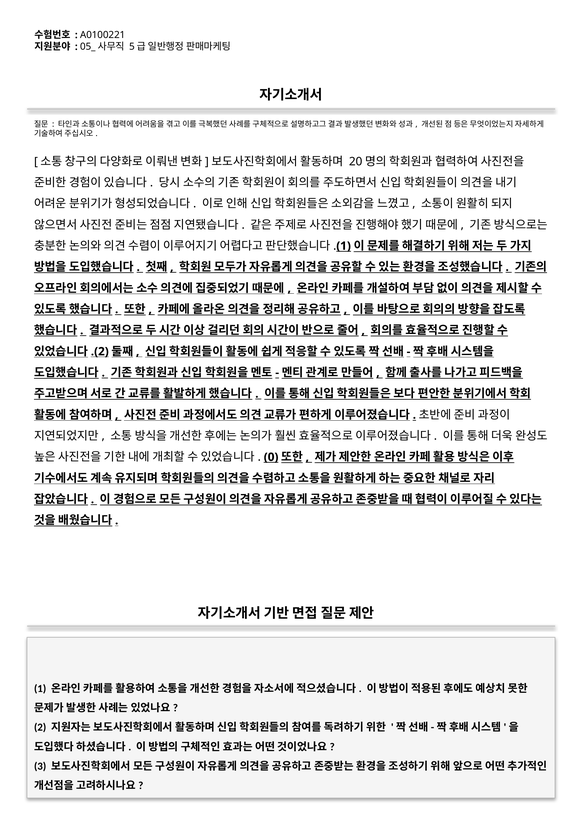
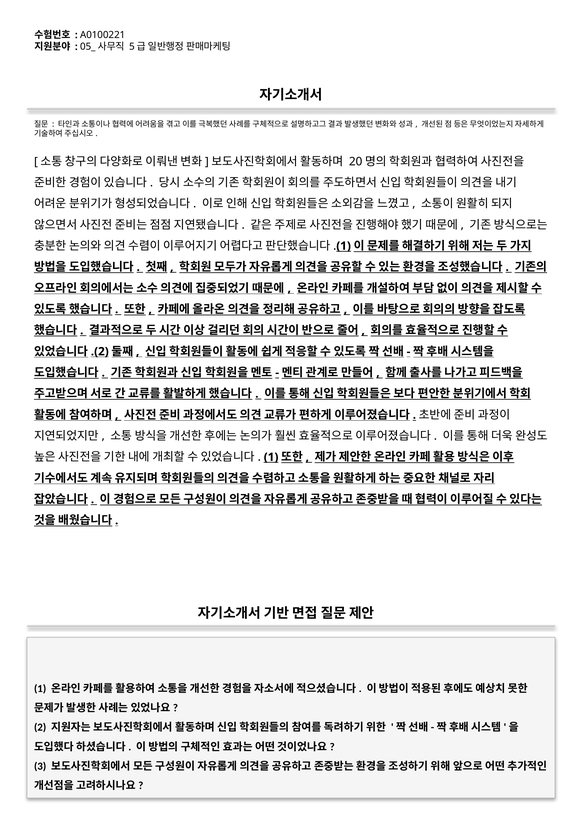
0 at (271, 457): 0 -> 1
